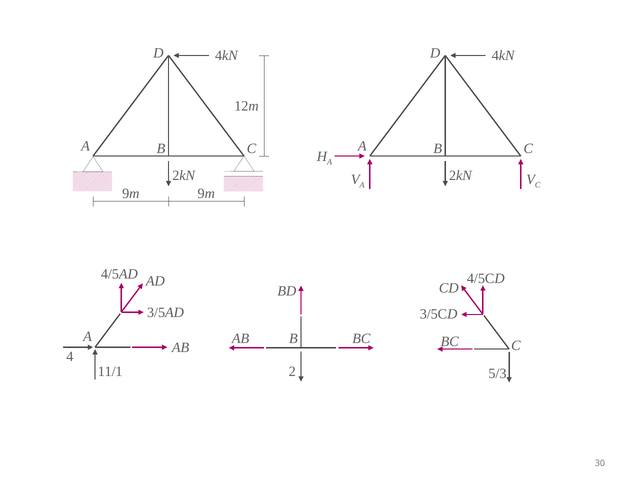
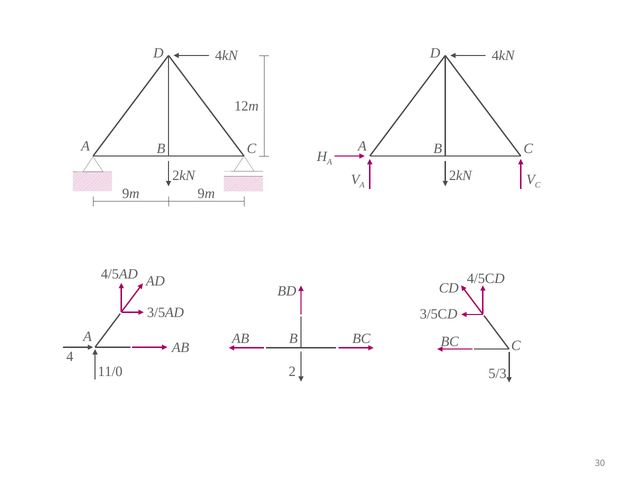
11/1: 11/1 -> 11/0
